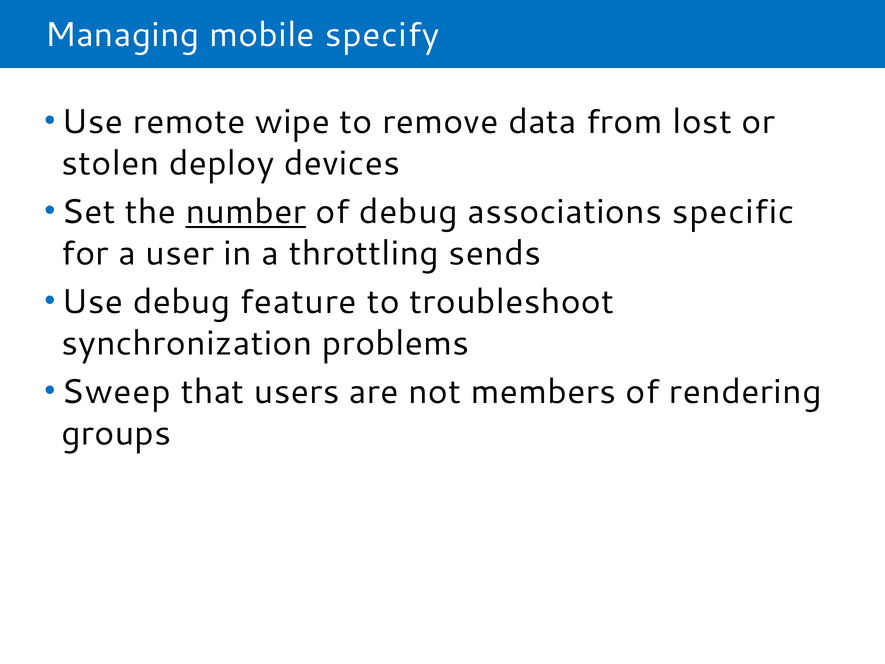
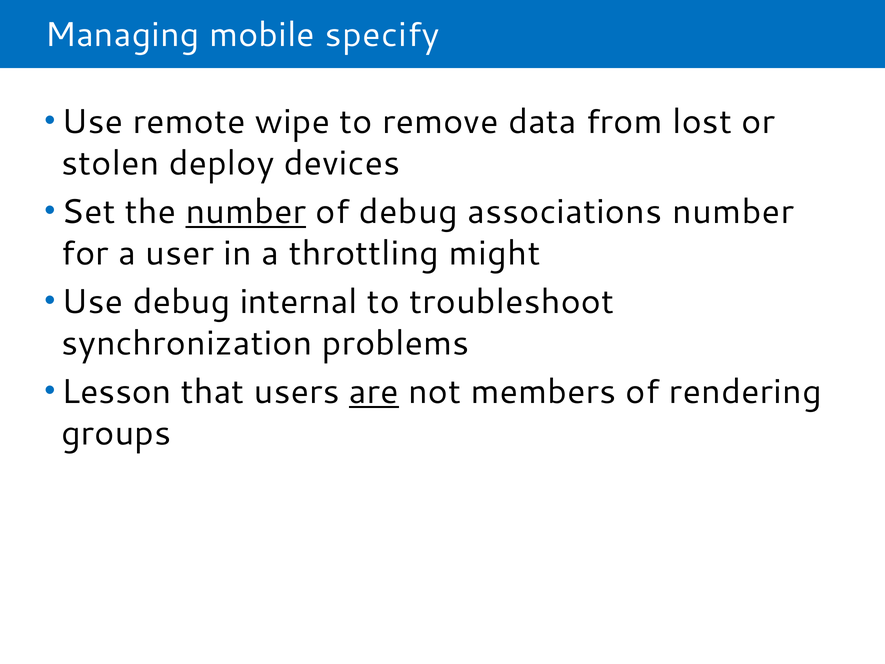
associations specific: specific -> number
sends: sends -> might
feature: feature -> internal
Sweep: Sweep -> Lesson
are underline: none -> present
